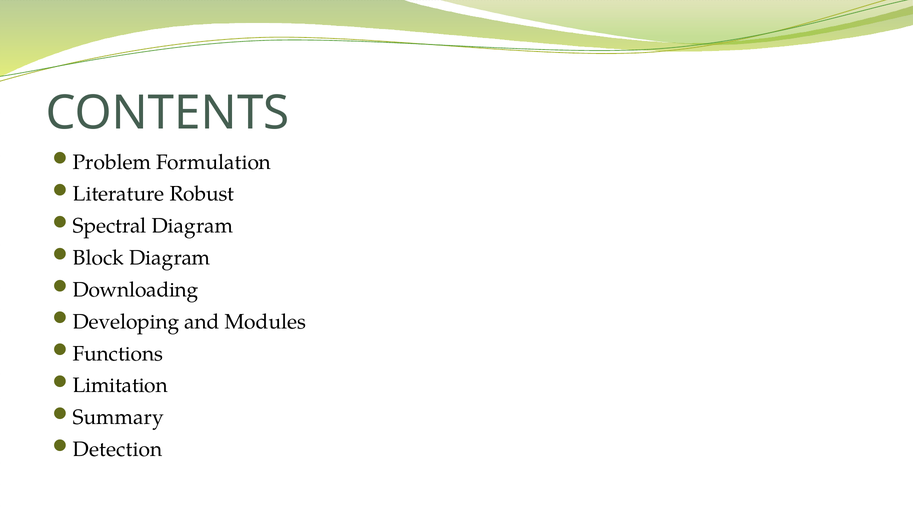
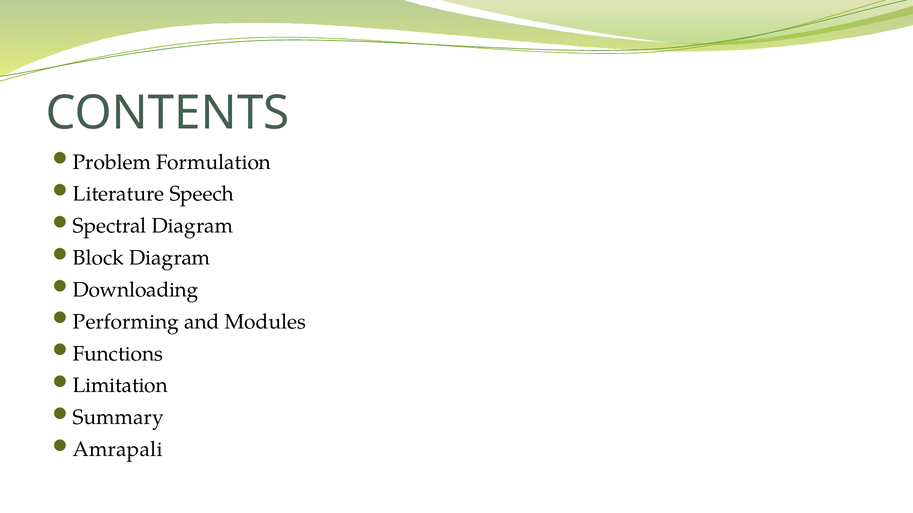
Robust: Robust -> Speech
Developing: Developing -> Performing
Detection: Detection -> Amrapali
